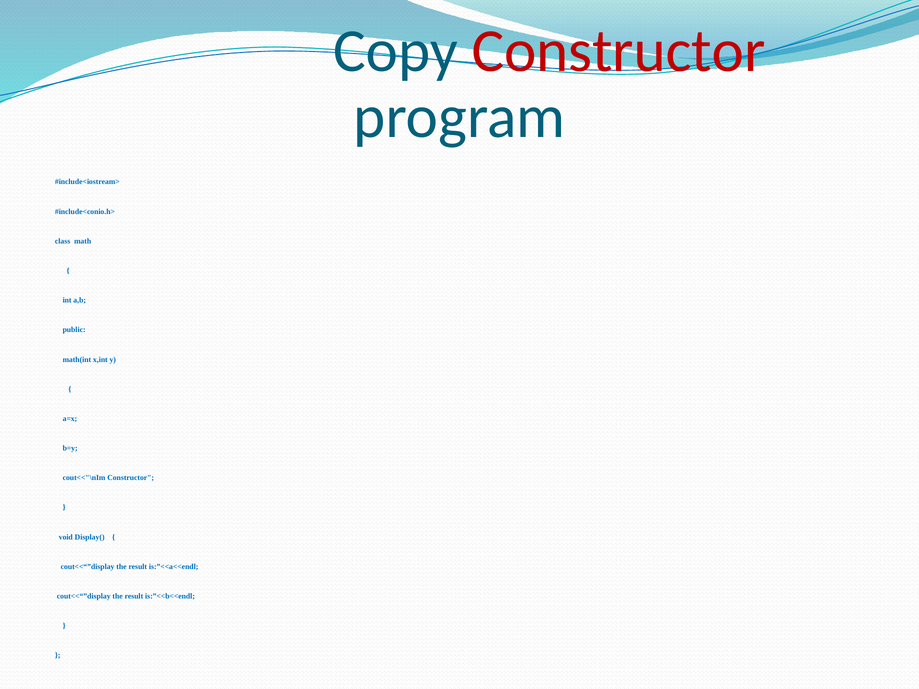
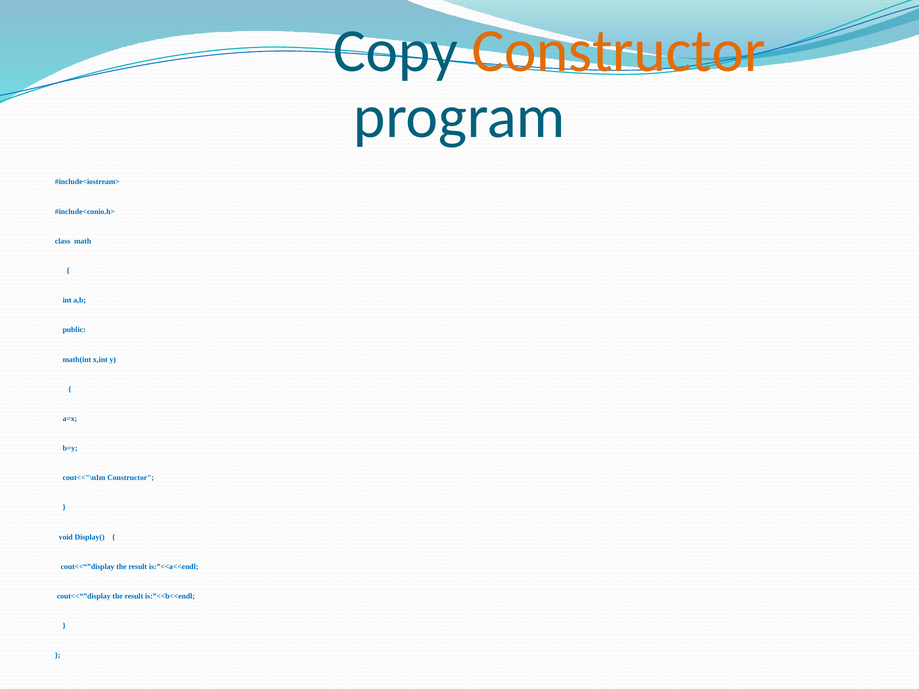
Constructor at (618, 51) colour: red -> orange
